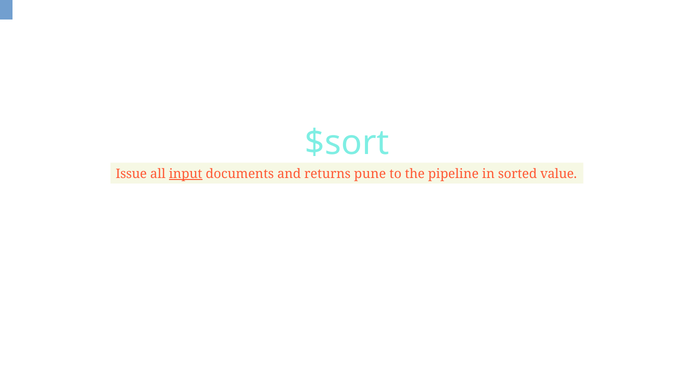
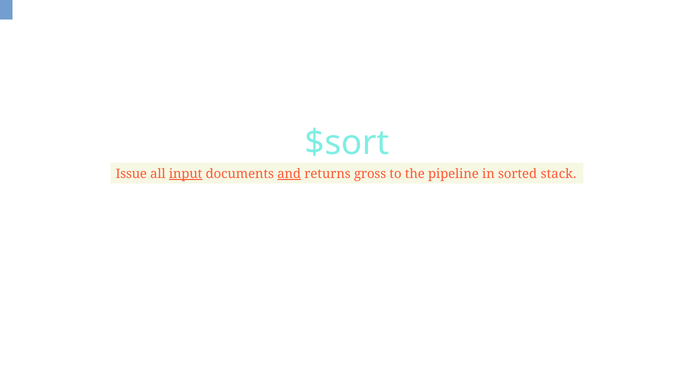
and underline: none -> present
pune: pune -> gross
value: value -> stack
